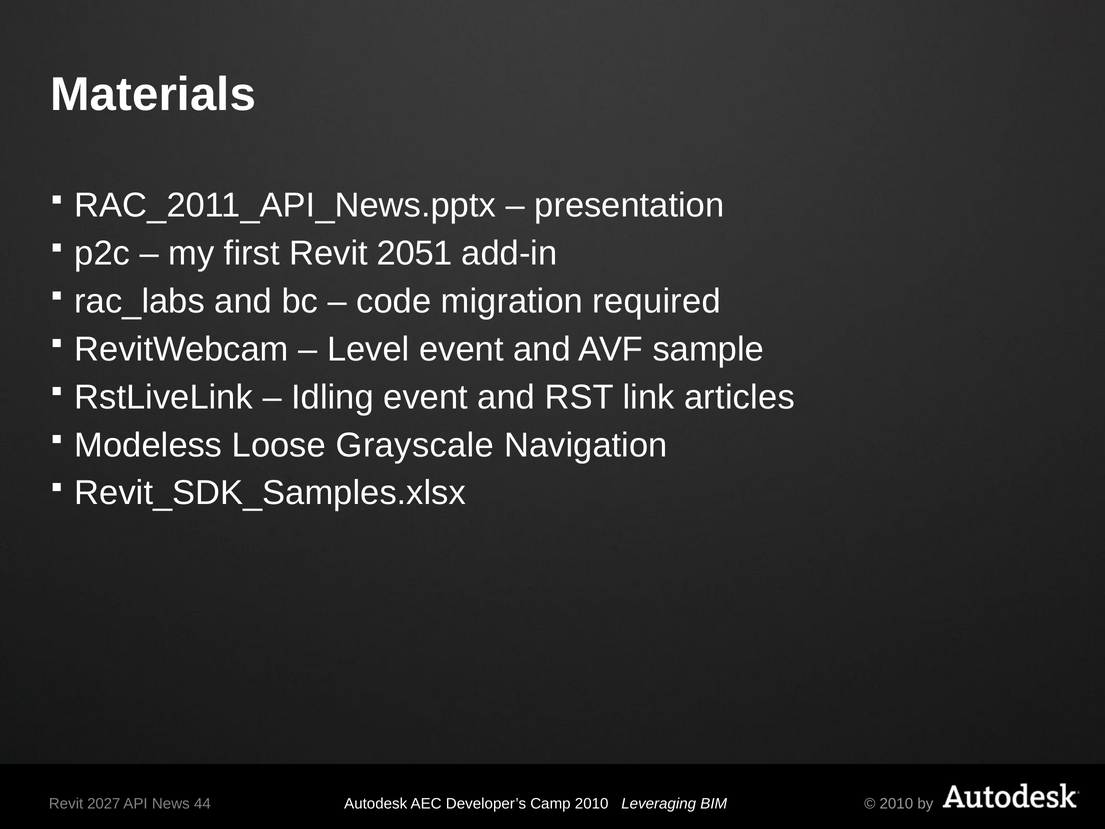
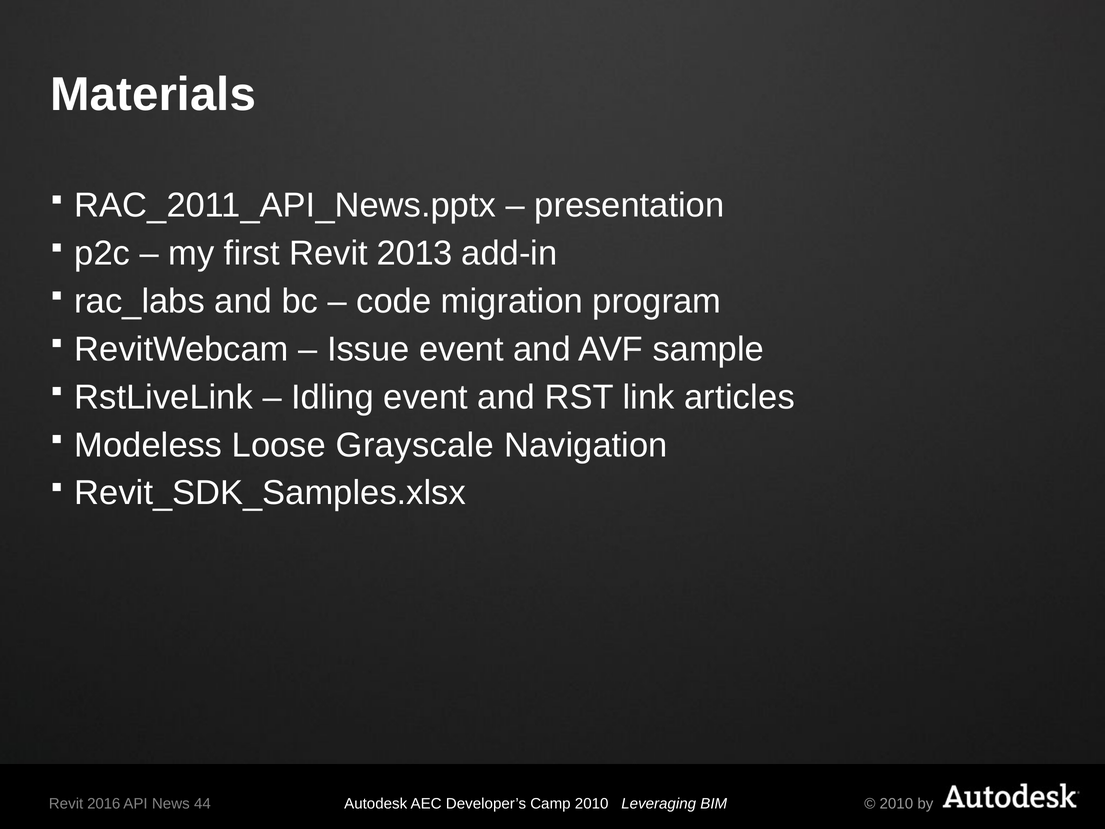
2051: 2051 -> 2013
required: required -> program
Level: Level -> Issue
2027: 2027 -> 2016
